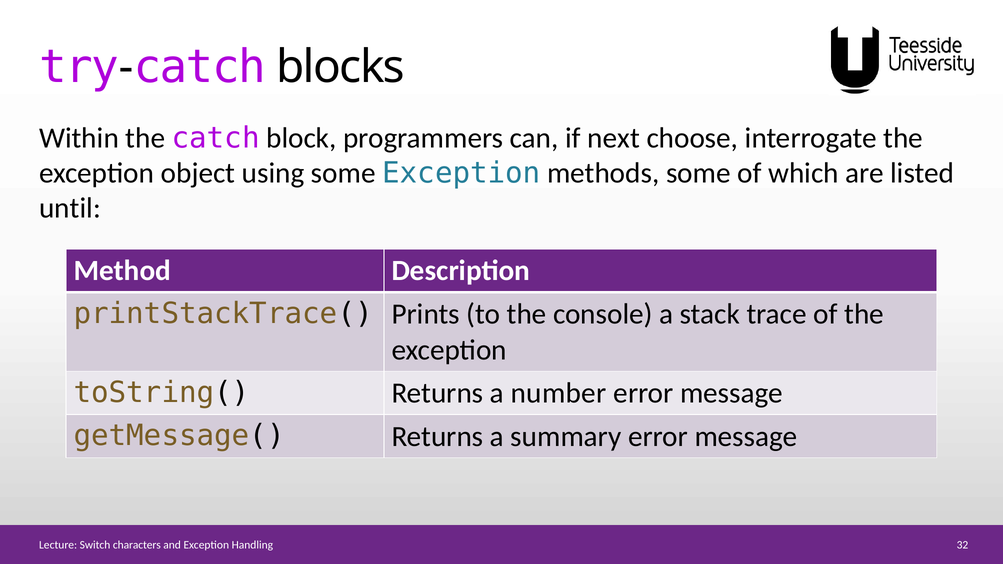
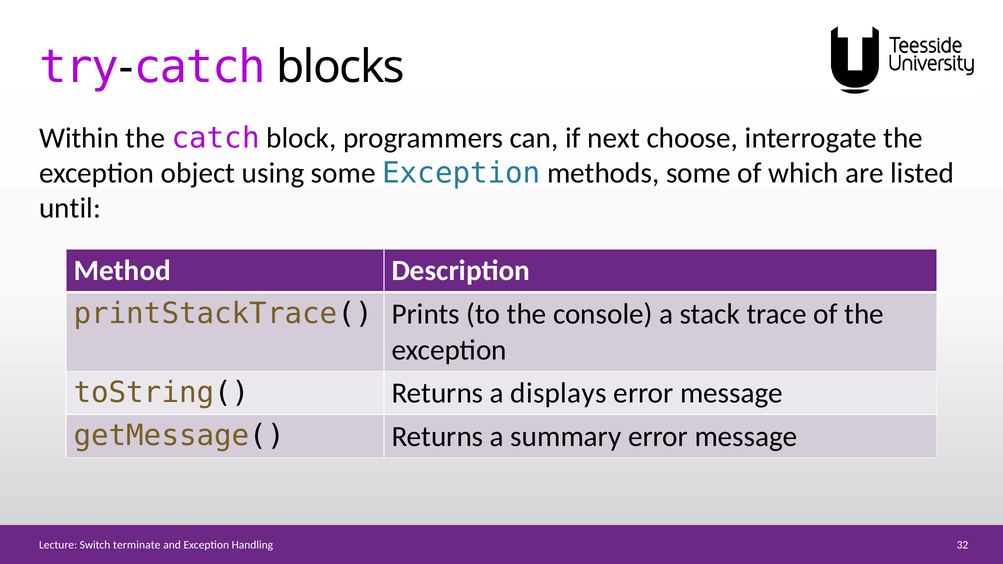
number: number -> displays
characters: characters -> terminate
